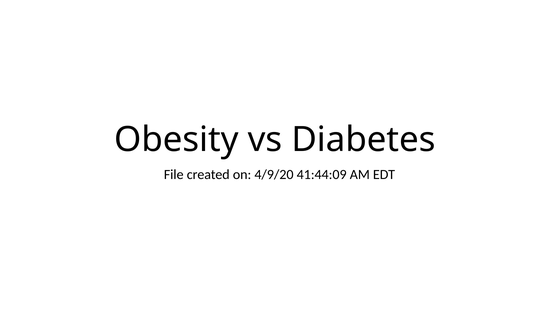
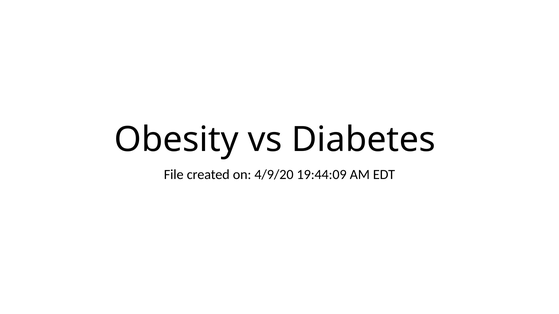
41:44:09: 41:44:09 -> 19:44:09
